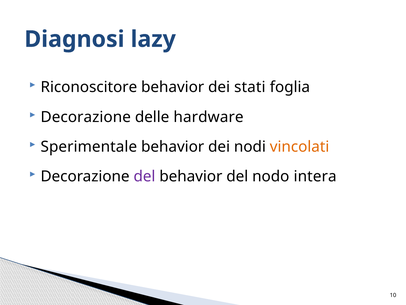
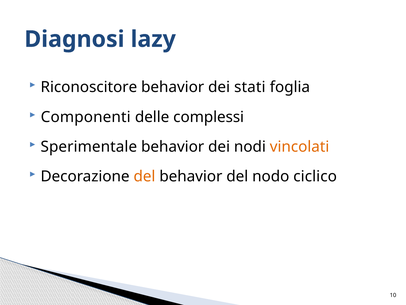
Decorazione at (86, 117): Decorazione -> Componenti
hardware: hardware -> complessi
del at (144, 176) colour: purple -> orange
intera: intera -> ciclico
